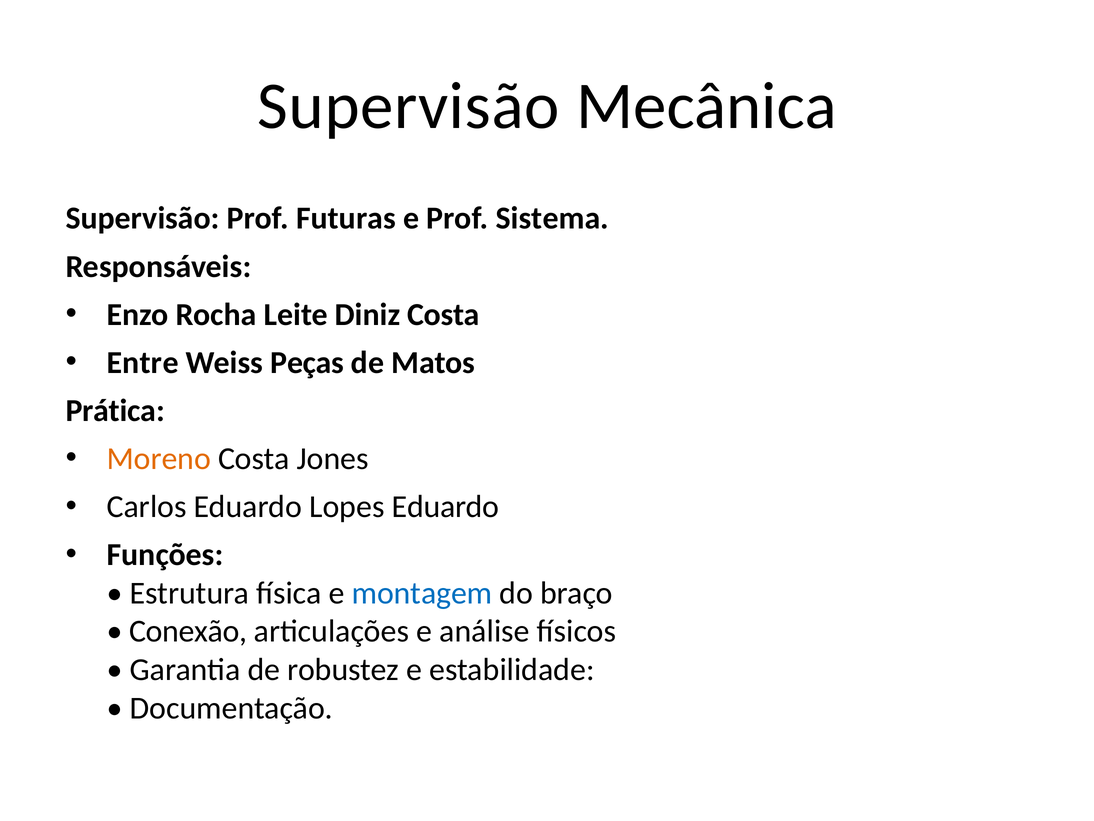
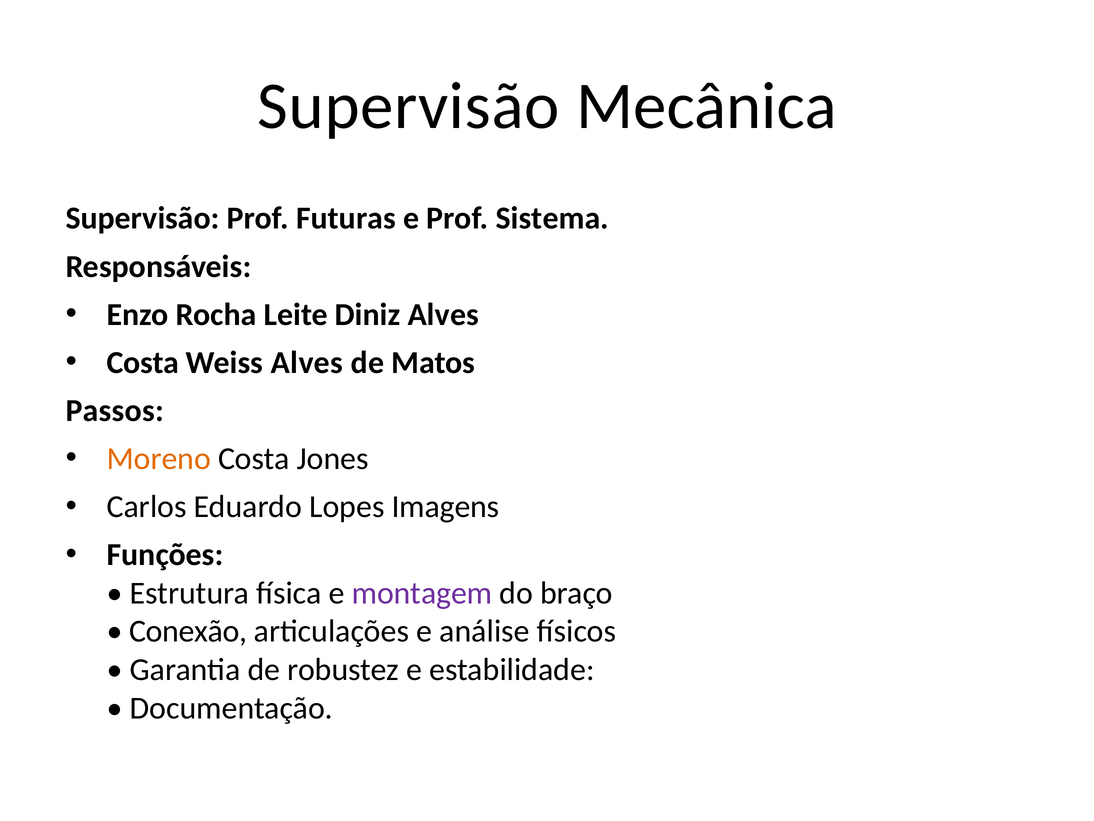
Diniz Costa: Costa -> Alves
Entre at (143, 362): Entre -> Costa
Weiss Peças: Peças -> Alves
Prática: Prática -> Passos
Lopes Eduardo: Eduardo -> Imagens
montagem colour: blue -> purple
